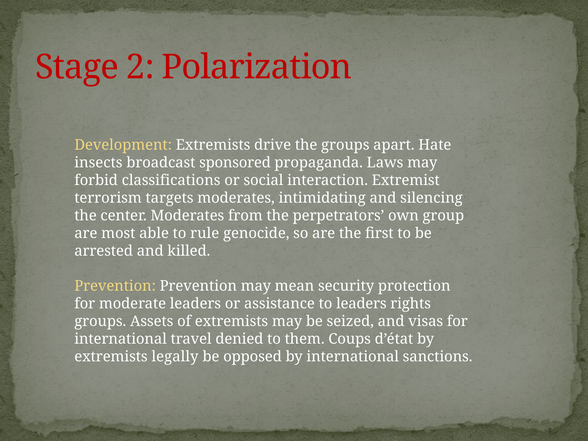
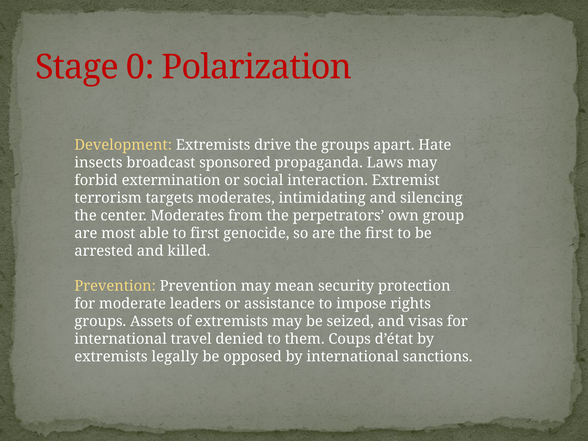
2: 2 -> 0
classifications: classifications -> extermination
to rule: rule -> first
to leaders: leaders -> impose
